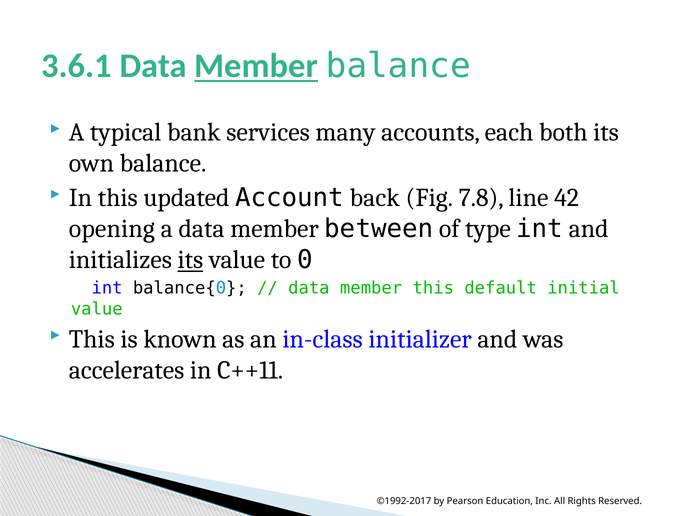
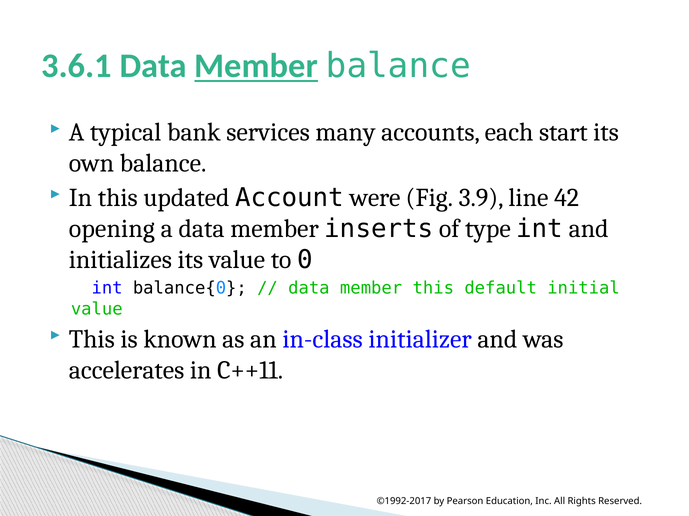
both: both -> start
back: back -> were
7.8: 7.8 -> 3.9
between: between -> inserts
its at (190, 260) underline: present -> none
